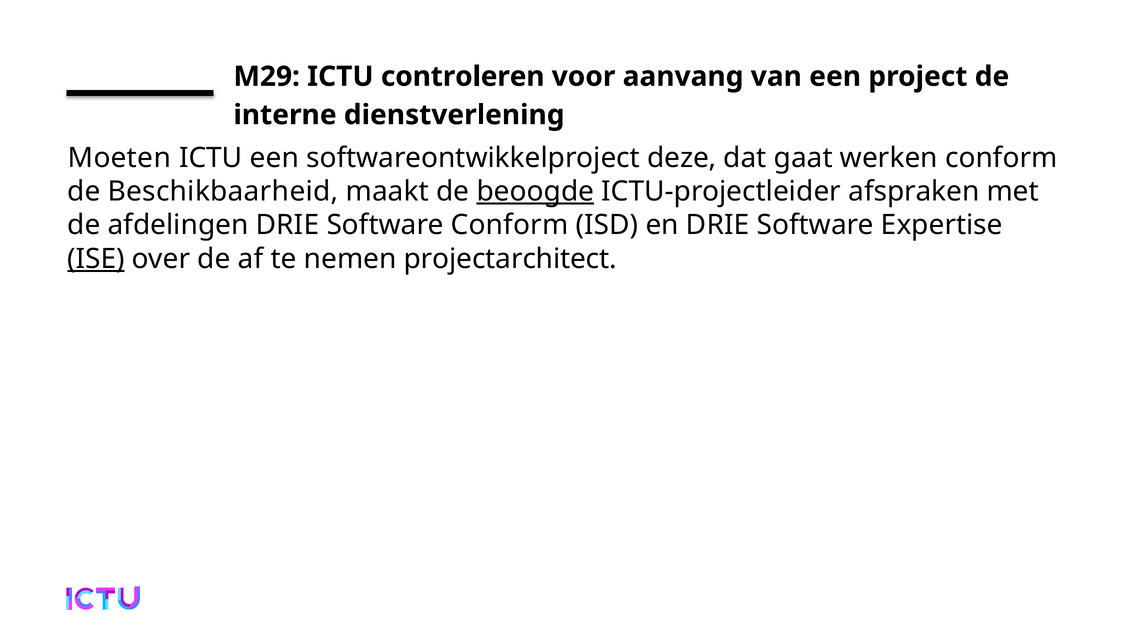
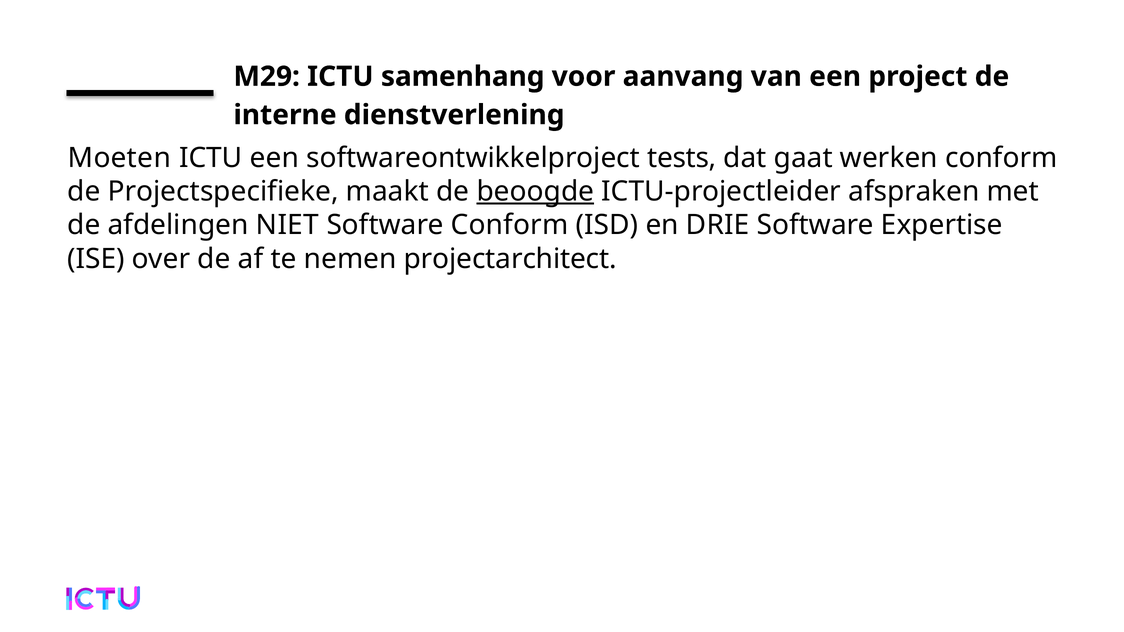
controleren: controleren -> samenhang
deze: deze -> tests
Beschikbaarheid: Beschikbaarheid -> Projectspecifieke
afdelingen DRIE: DRIE -> NIET
ISE underline: present -> none
